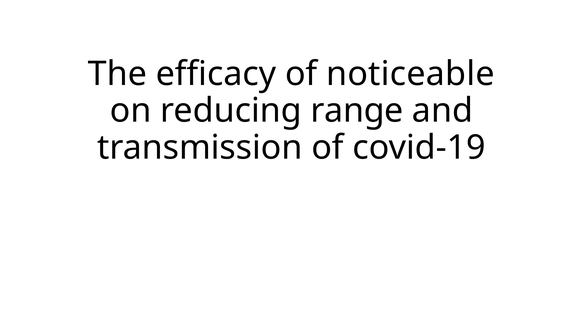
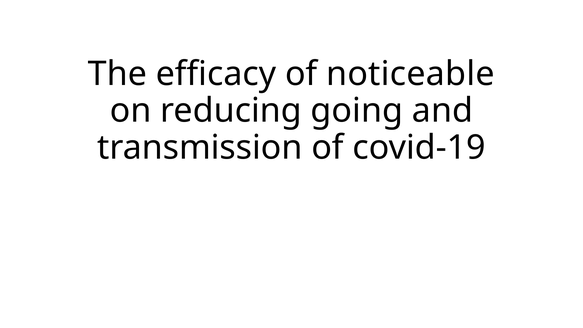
range: range -> going
